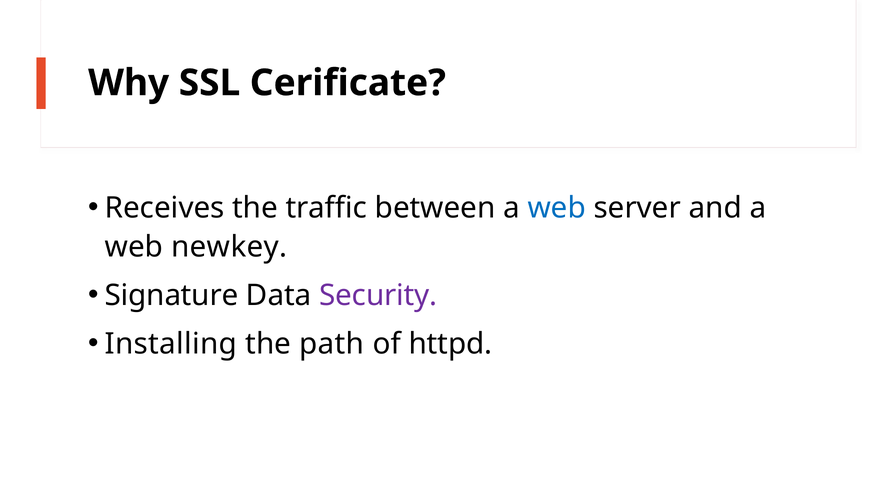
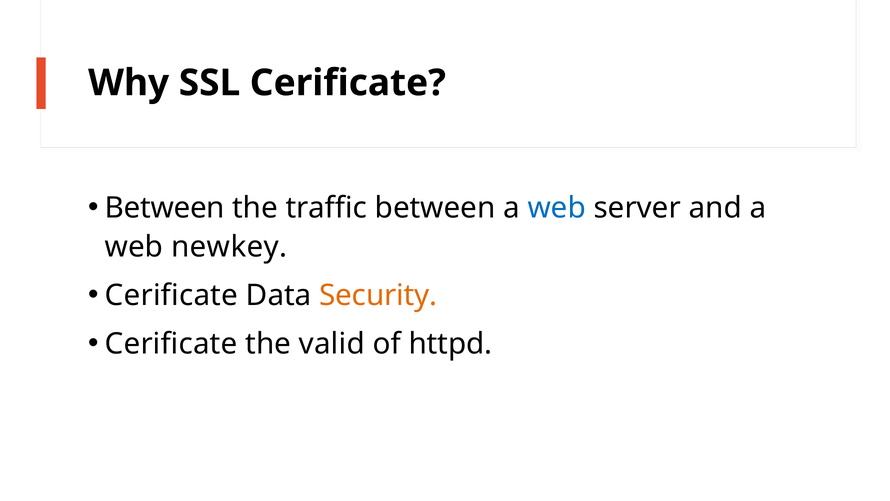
Receives at (165, 208): Receives -> Between
Signature at (172, 295): Signature -> Cerificate
Security colour: purple -> orange
Installing at (171, 344): Installing -> Cerificate
path: path -> valid
